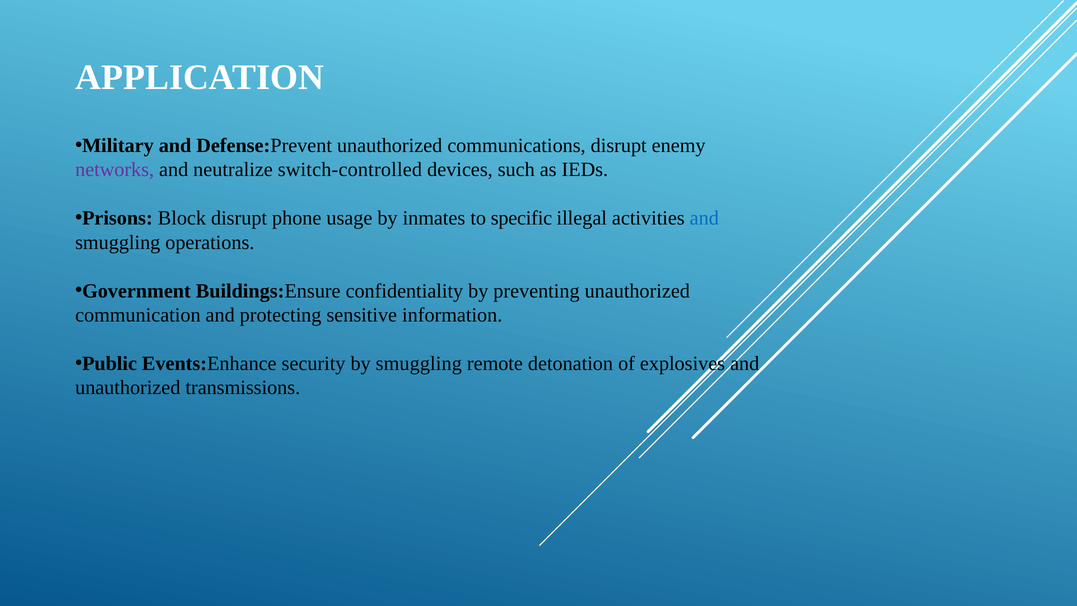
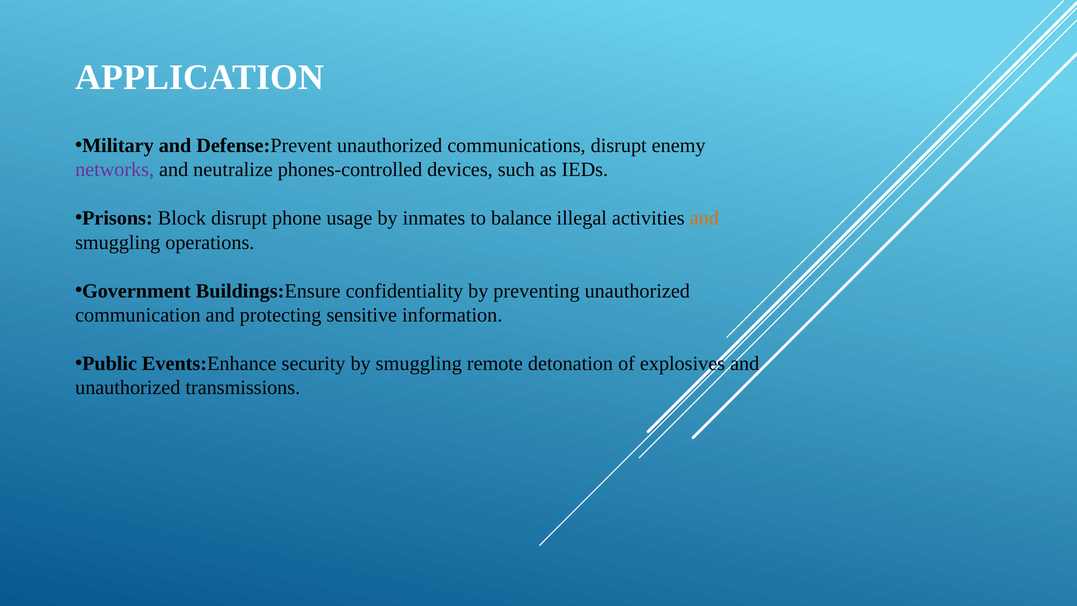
switch-controlled: switch-controlled -> phones-controlled
specific: specific -> balance
and at (704, 218) colour: blue -> orange
